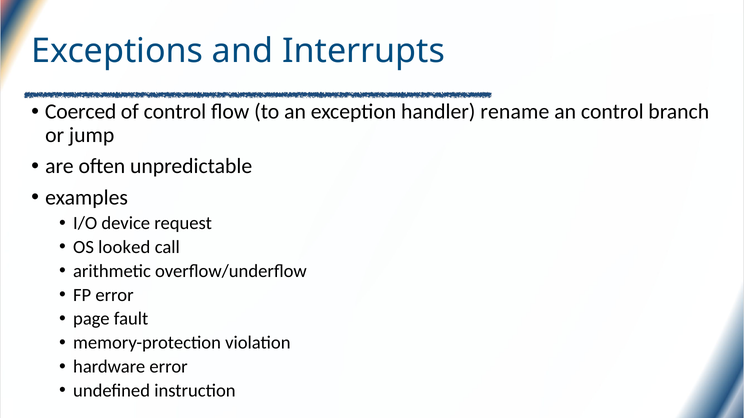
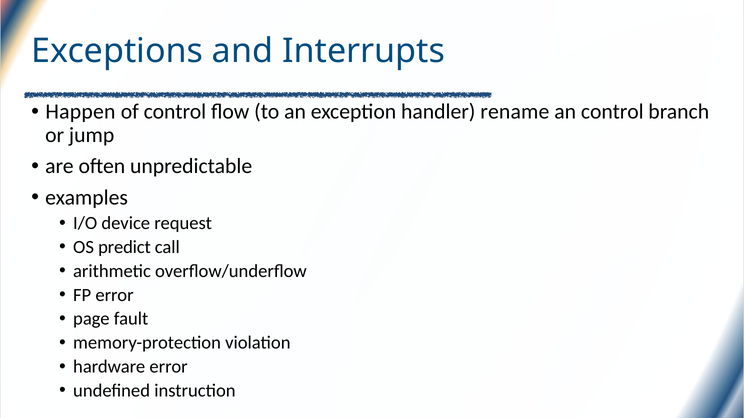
Coerced: Coerced -> Happen
looked: looked -> predict
